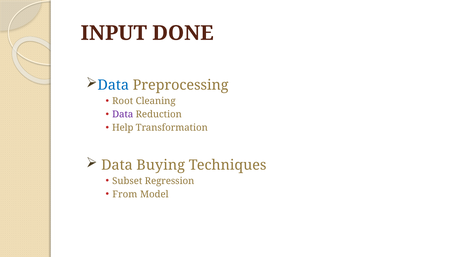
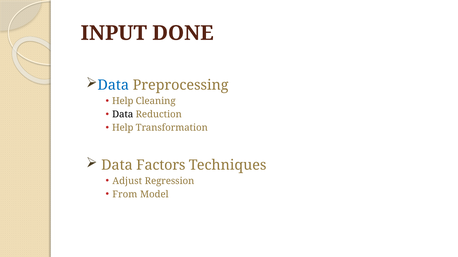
Root at (123, 101): Root -> Help
Data at (123, 115) colour: purple -> black
Buying: Buying -> Factors
Subset: Subset -> Adjust
